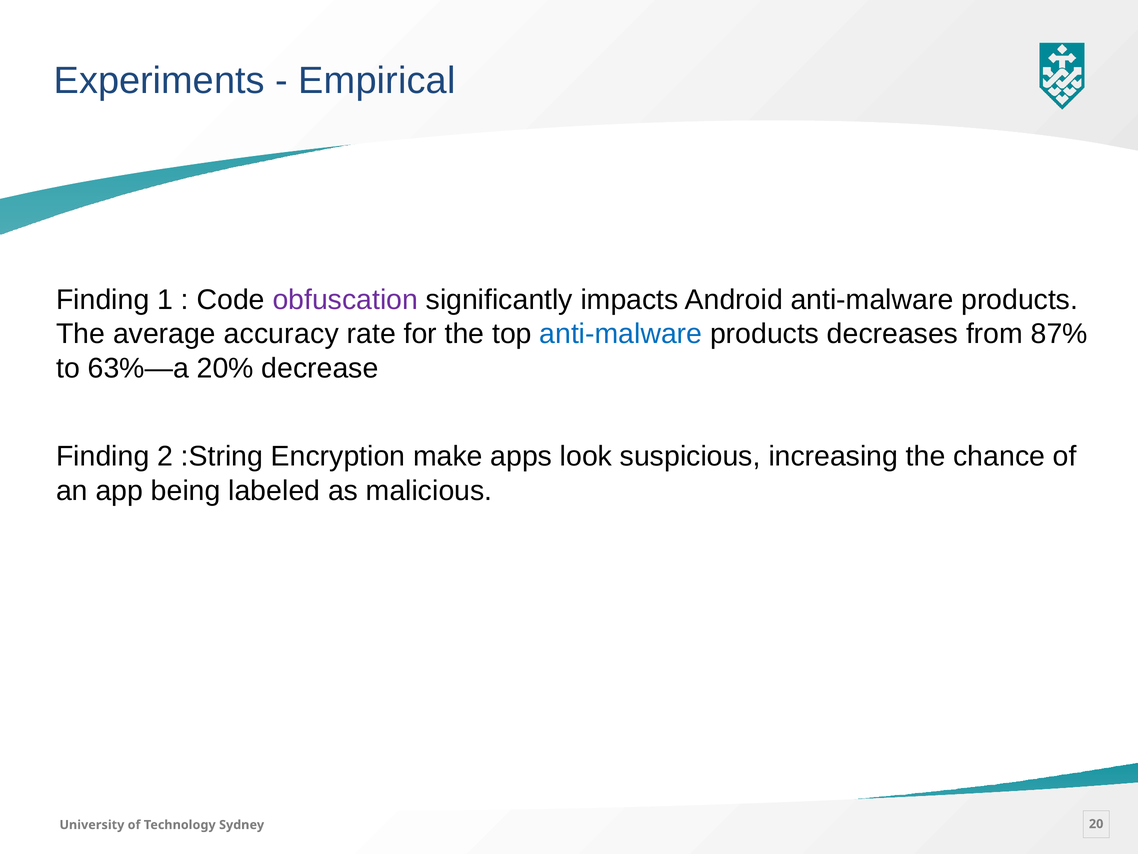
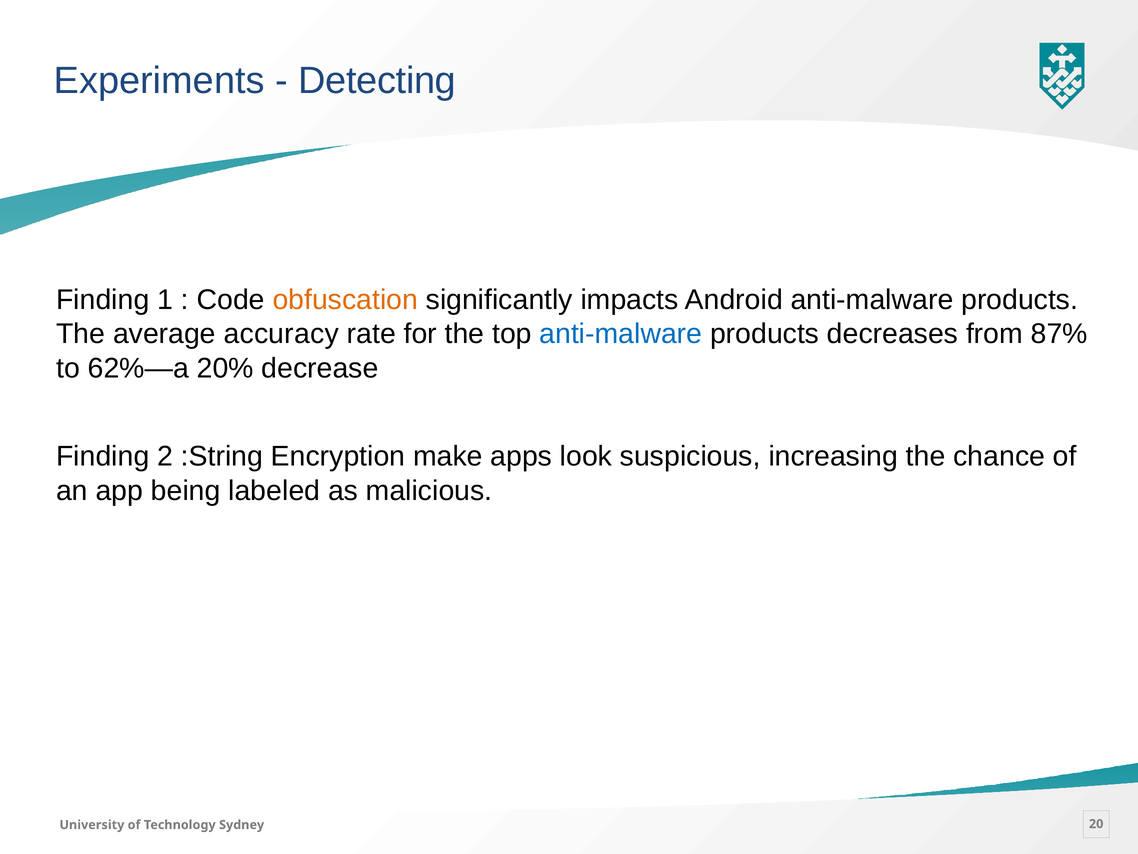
Empirical: Empirical -> Detecting
obfuscation colour: purple -> orange
63%—a: 63%—a -> 62%—a
